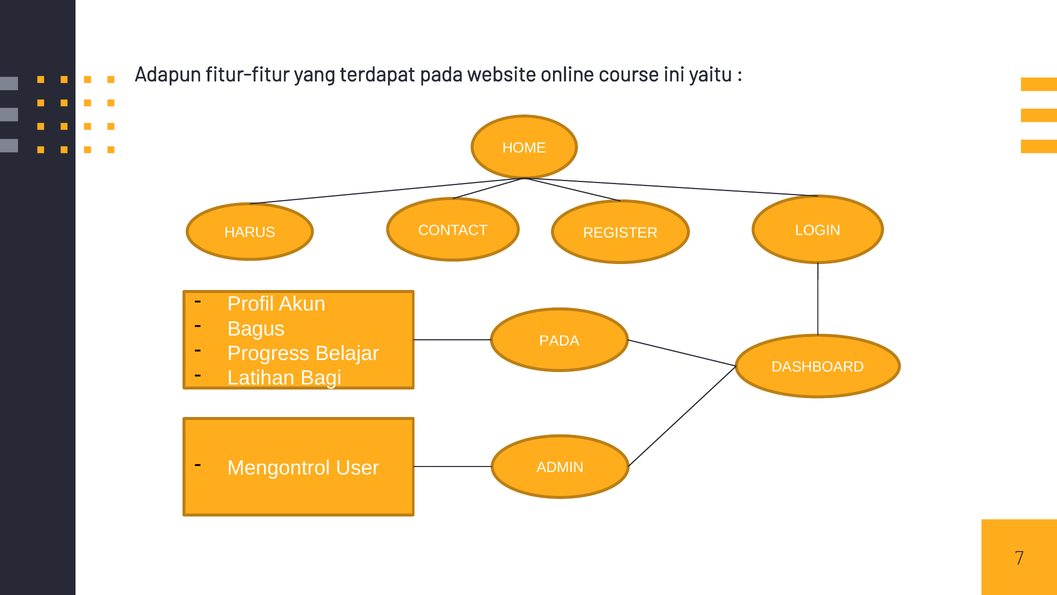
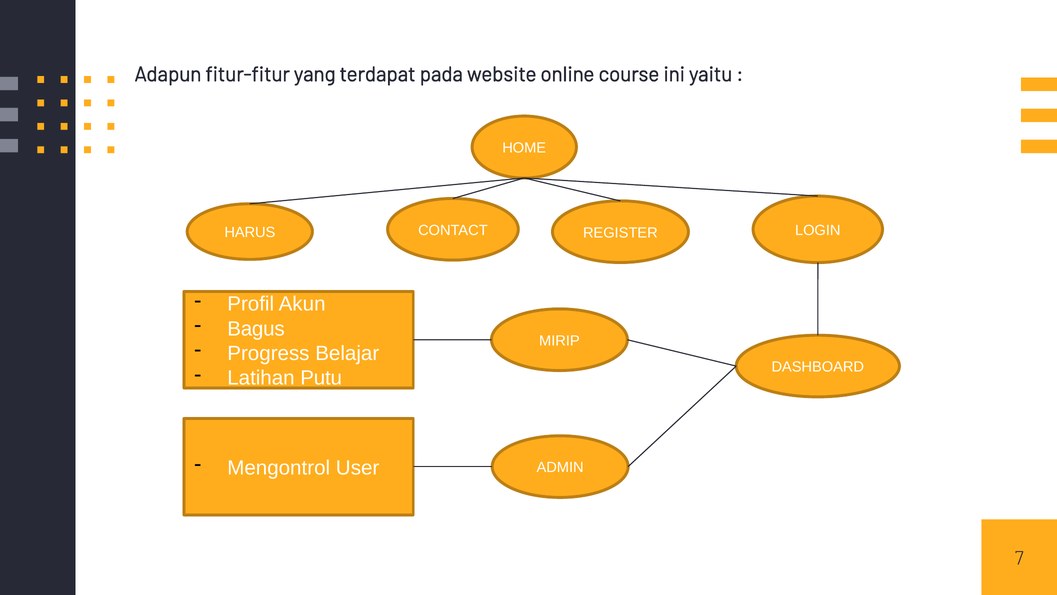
PADA at (559, 340): PADA -> MIRIP
Bagi: Bagi -> Putu
